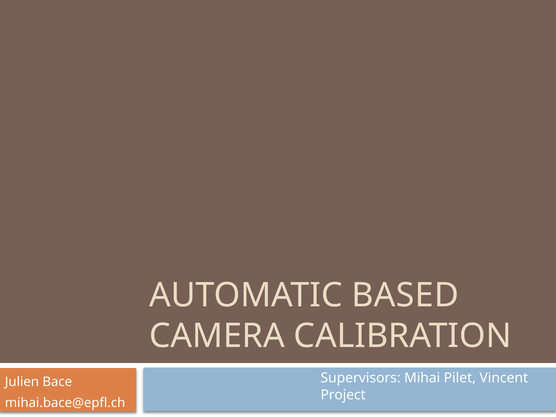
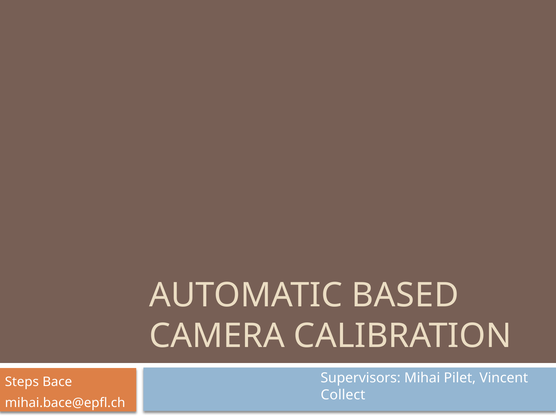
Julien: Julien -> Steps
Project: Project -> Collect
